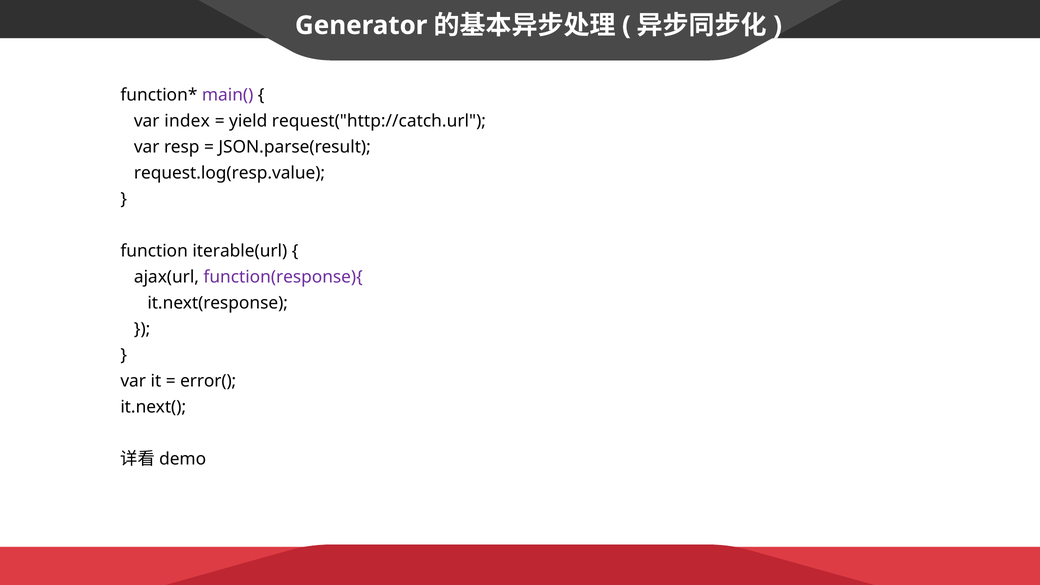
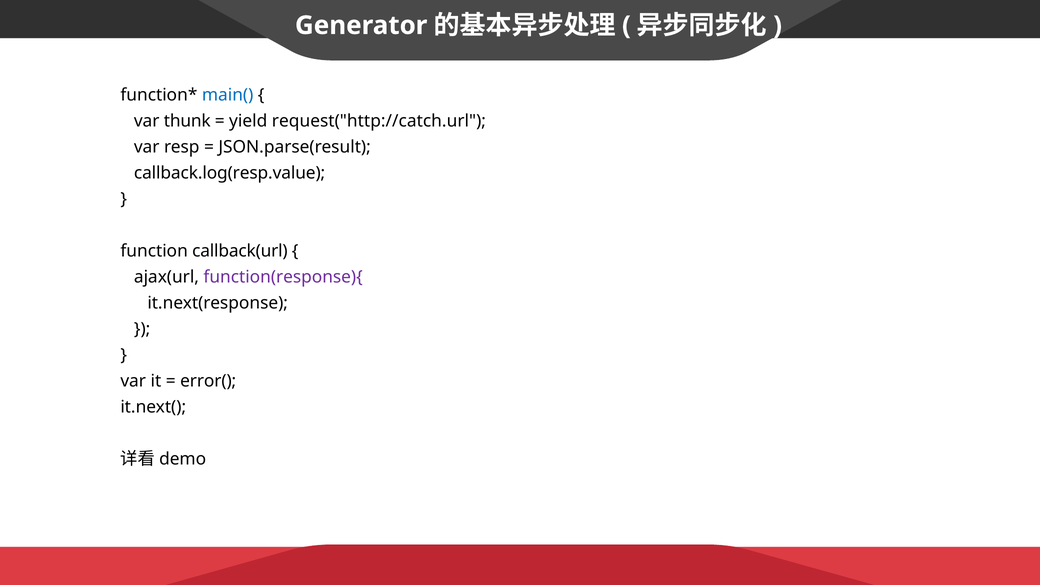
main( colour: purple -> blue
index: index -> thunk
request.log(resp.value: request.log(resp.value -> callback.log(resp.value
iterable(url: iterable(url -> callback(url
